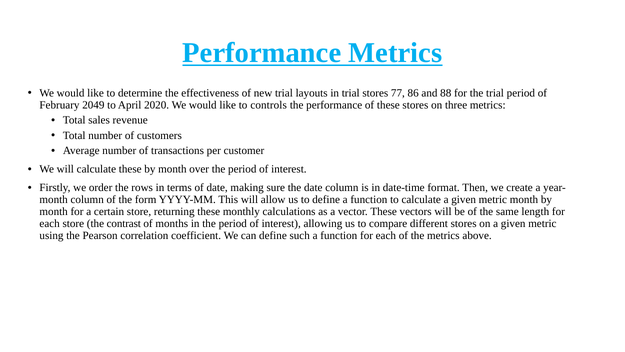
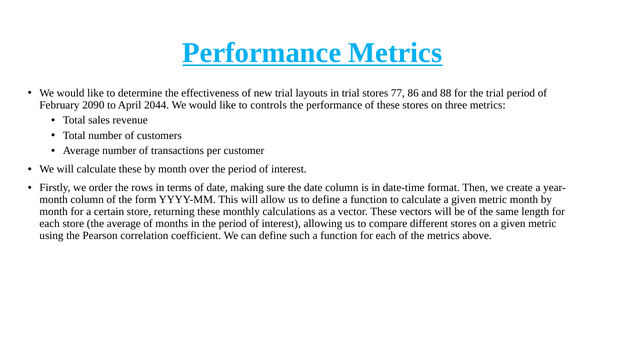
2049: 2049 -> 2090
2020: 2020 -> 2044
the contrast: contrast -> average
